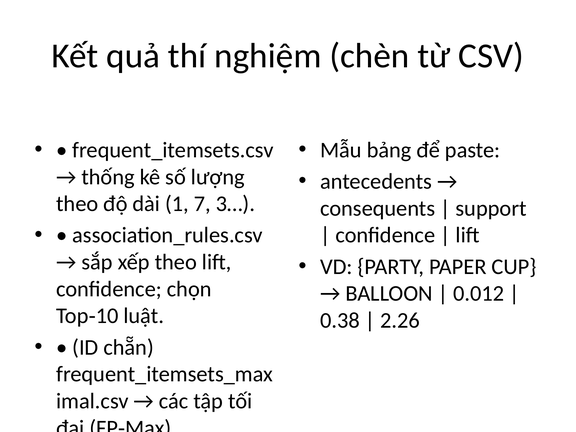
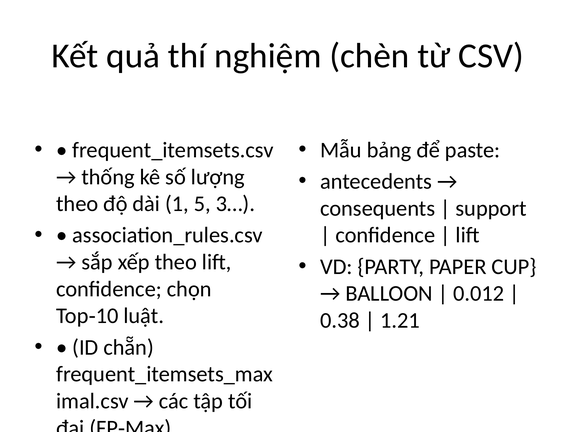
7: 7 -> 5
2.26: 2.26 -> 1.21
